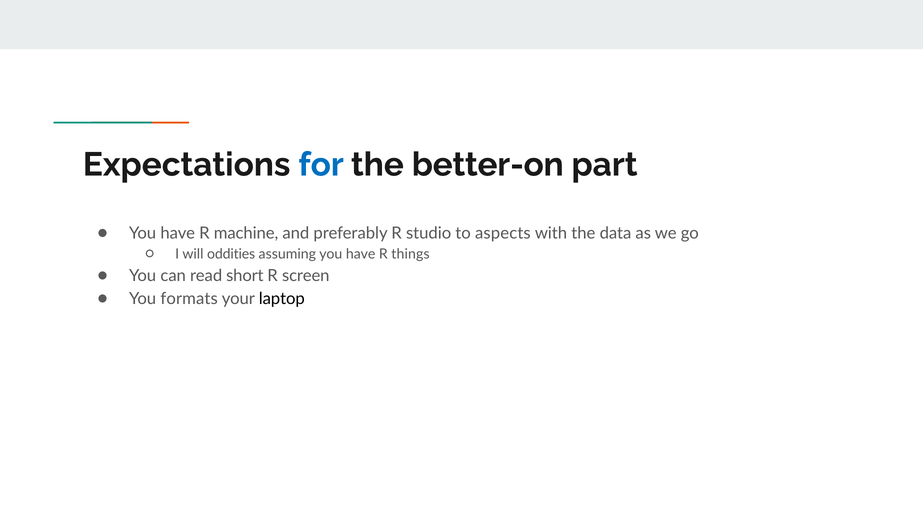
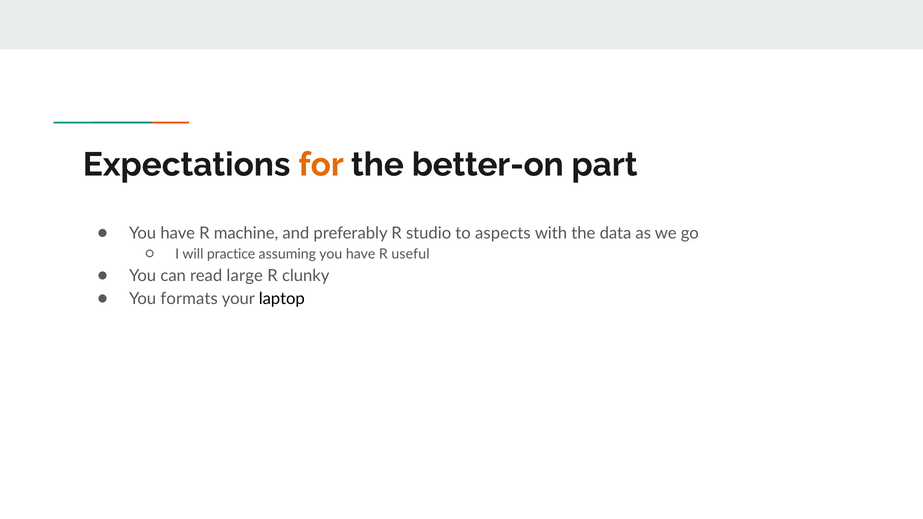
for colour: blue -> orange
oddities: oddities -> practice
things: things -> useful
short: short -> large
screen: screen -> clunky
